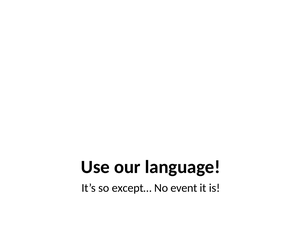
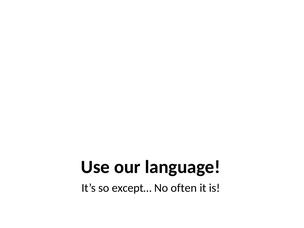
event: event -> often
